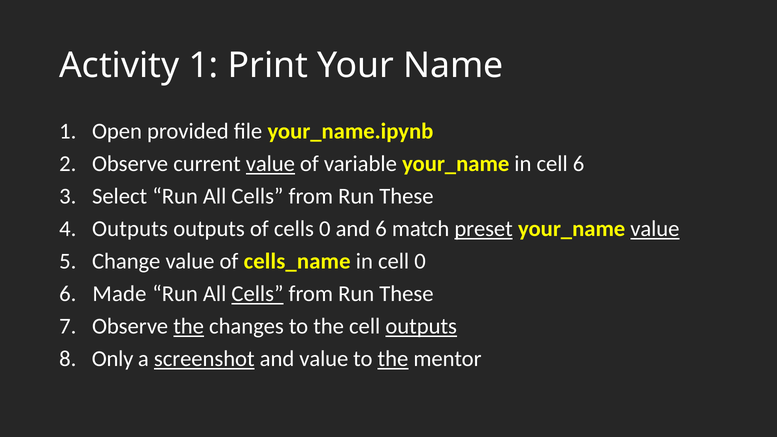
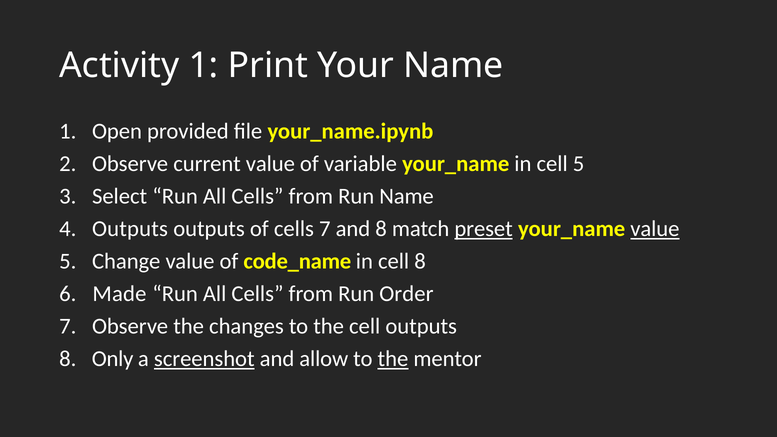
value at (270, 164) underline: present -> none
cell 6: 6 -> 5
These at (406, 196): These -> Name
cells 0: 0 -> 7
and 6: 6 -> 8
cells_name: cells_name -> code_name
cell 0: 0 -> 8
Cells at (257, 294) underline: present -> none
These at (406, 294): These -> Order
the at (189, 327) underline: present -> none
outputs at (421, 327) underline: present -> none
and value: value -> allow
